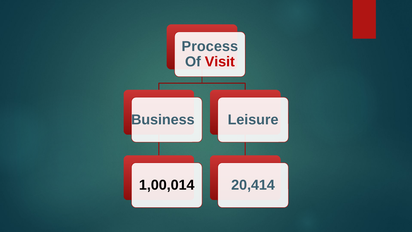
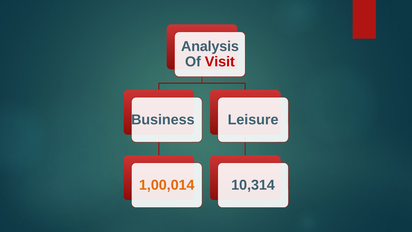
Process: Process -> Analysis
1,00,014 colour: black -> orange
20,414: 20,414 -> 10,314
